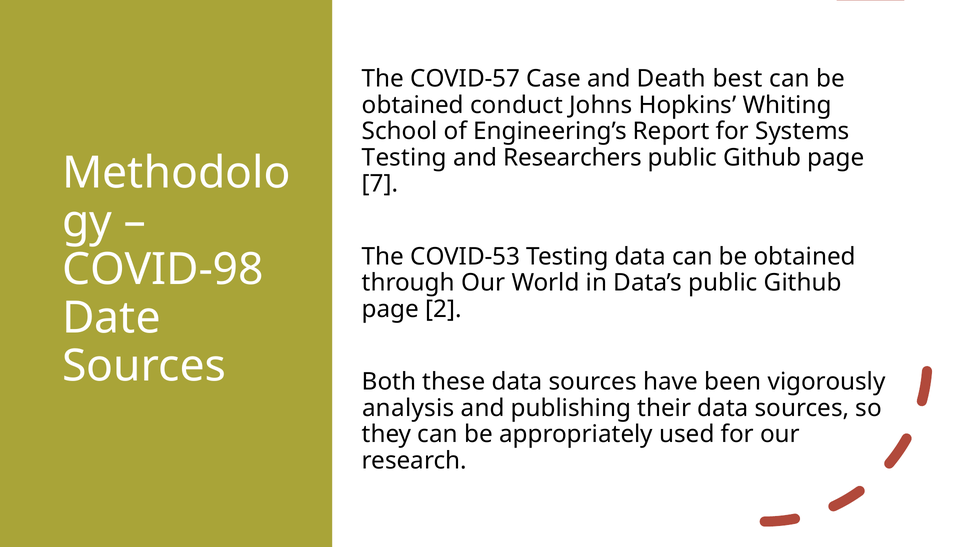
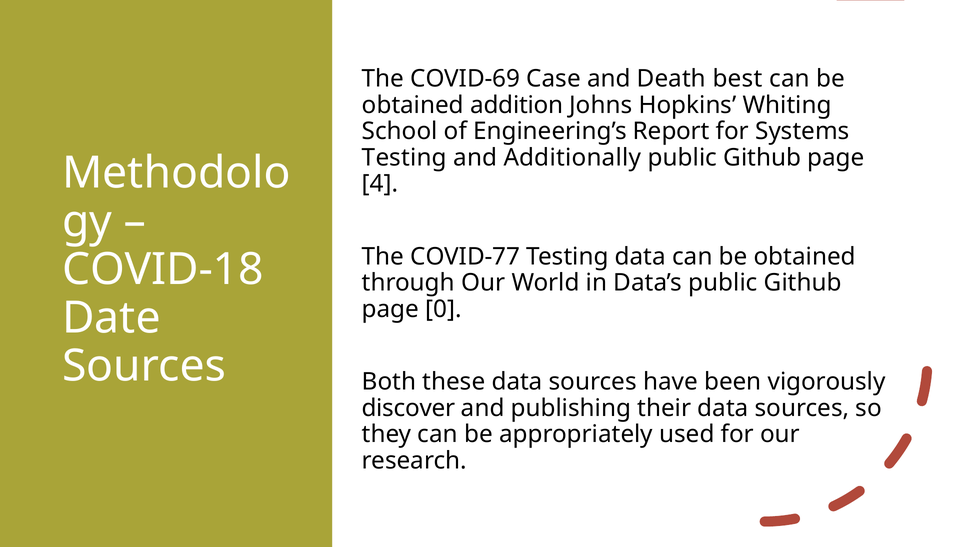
COVID-57: COVID-57 -> COVID-69
conduct: conduct -> addition
Researchers: Researchers -> Additionally
7: 7 -> 4
COVID-53: COVID-53 -> COVID-77
COVID-98: COVID-98 -> COVID-18
2: 2 -> 0
analysis: analysis -> discover
